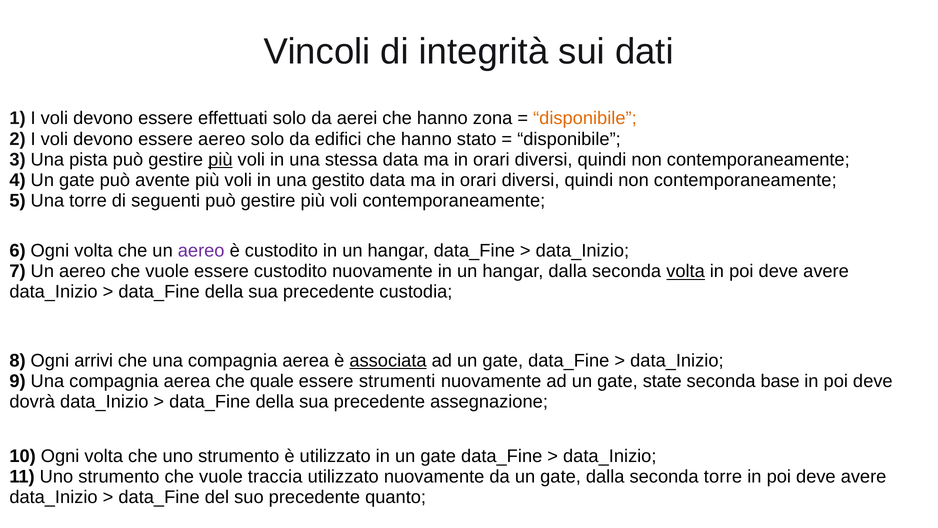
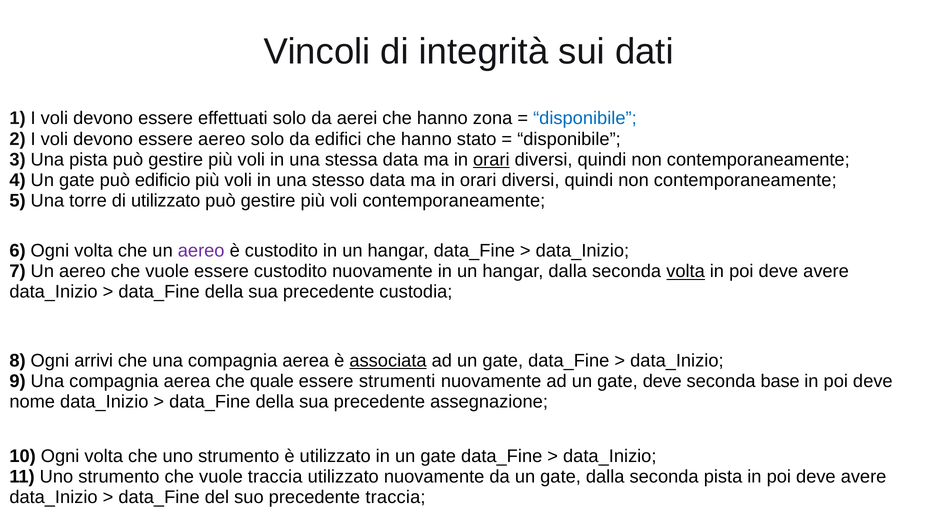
disponibile at (585, 118) colour: orange -> blue
più at (220, 159) underline: present -> none
orari at (491, 159) underline: none -> present
avente: avente -> edificio
gestito: gestito -> stesso
di seguenti: seguenti -> utilizzato
gate state: state -> deve
dovrà: dovrà -> nome
seconda torre: torre -> pista
precedente quanto: quanto -> traccia
